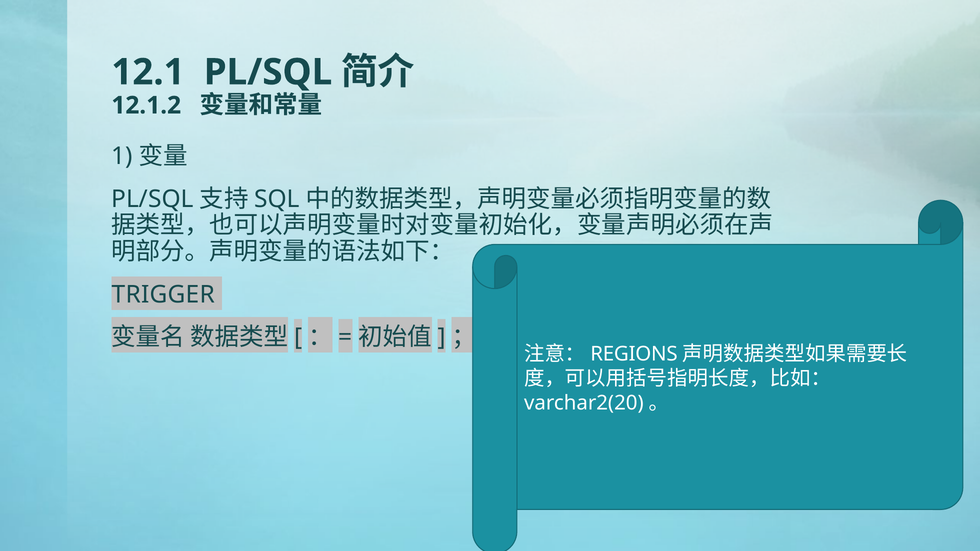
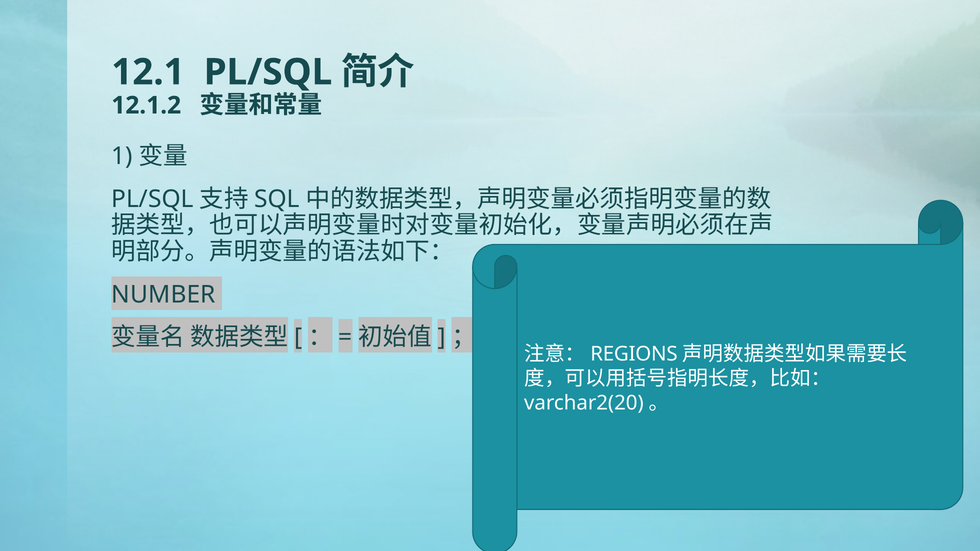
TRIGGER: TRIGGER -> NUMBER
